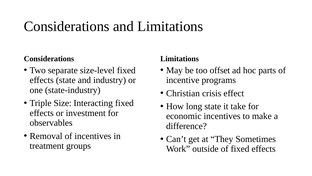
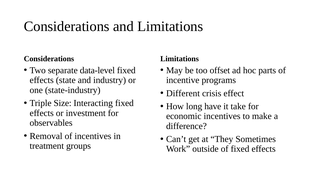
size-level: size-level -> data-level
Christian: Christian -> Different
long state: state -> have
